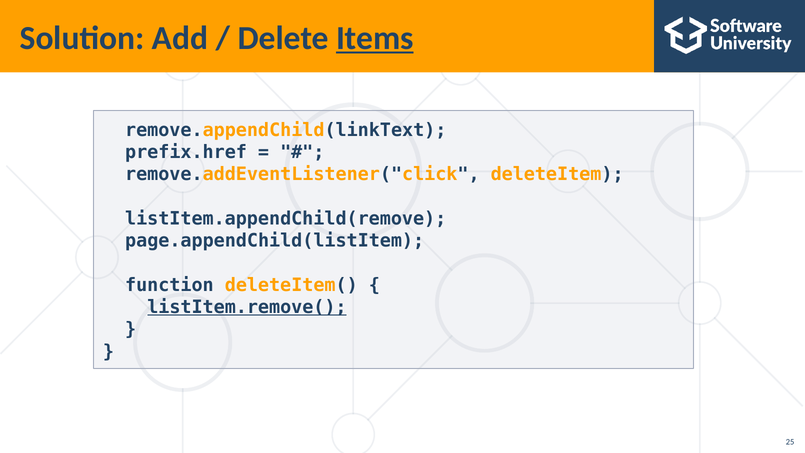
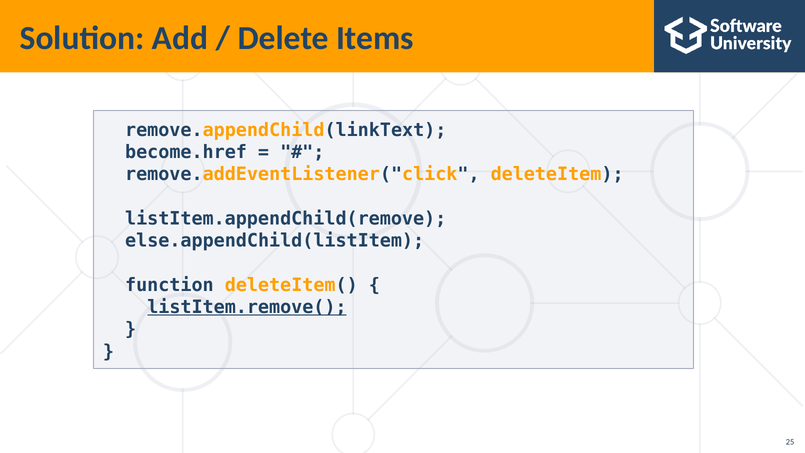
Items underline: present -> none
prefix.href: prefix.href -> become.href
page.appendChild(listItem: page.appendChild(listItem -> else.appendChild(listItem
